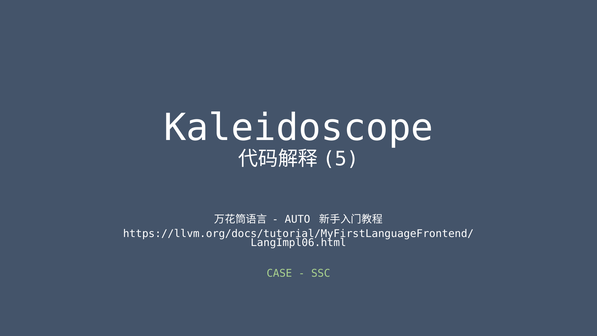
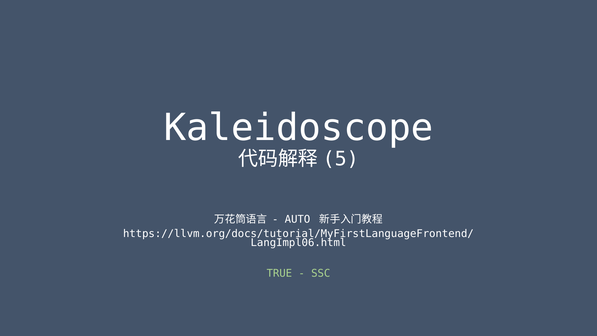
CASE: CASE -> TRUE
